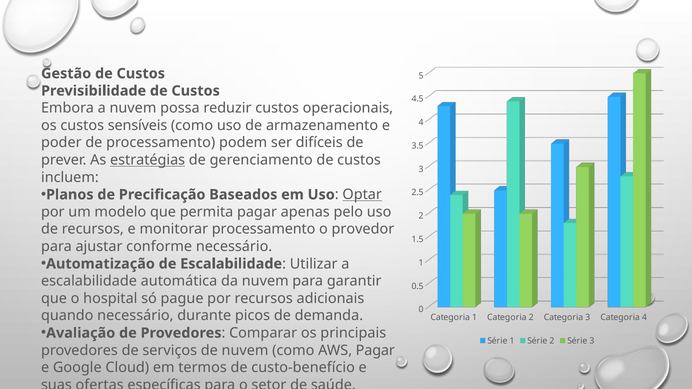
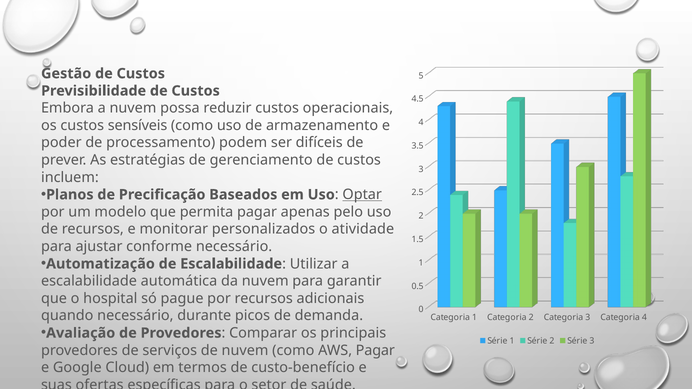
estratégias underline: present -> none
monitorar processamento: processamento -> personalizados
provedor: provedor -> atividade
